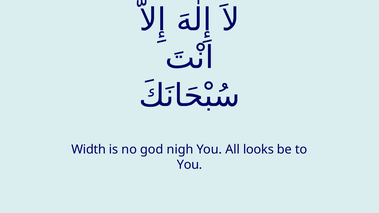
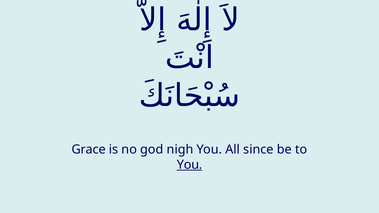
Width: Width -> Grace
looks: looks -> since
You at (190, 165) underline: none -> present
